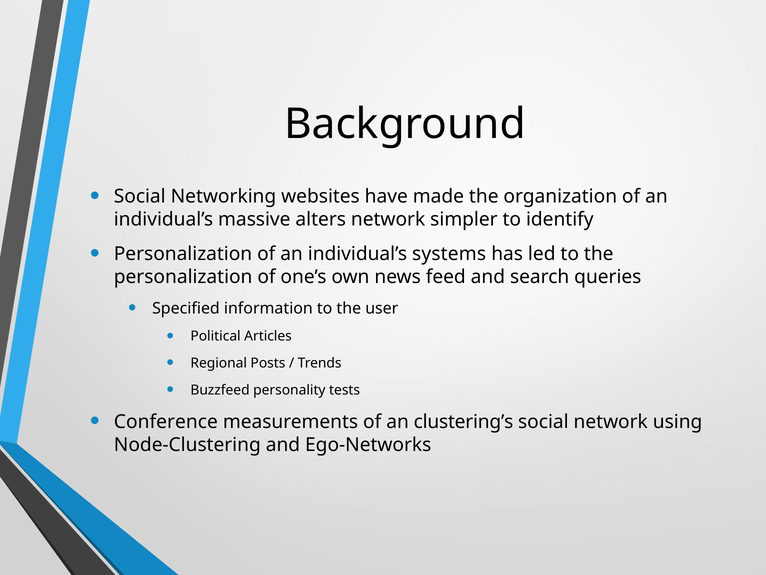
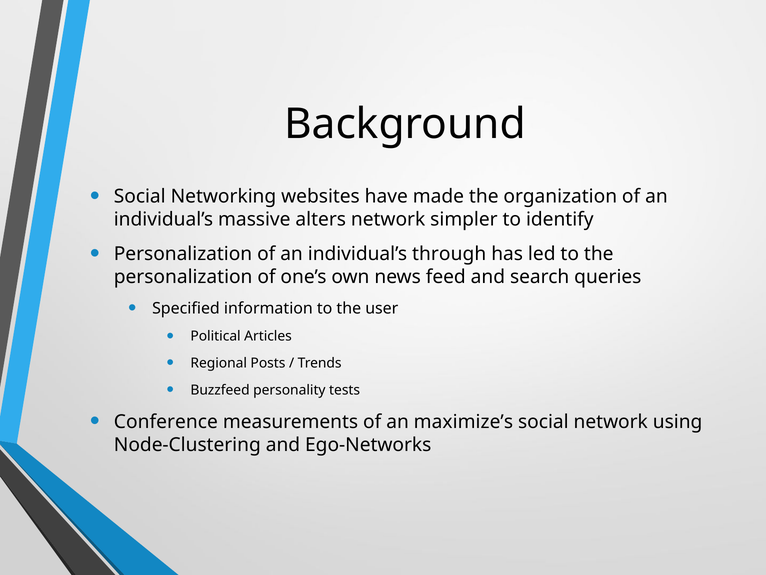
systems: systems -> through
clustering’s: clustering’s -> maximize’s
